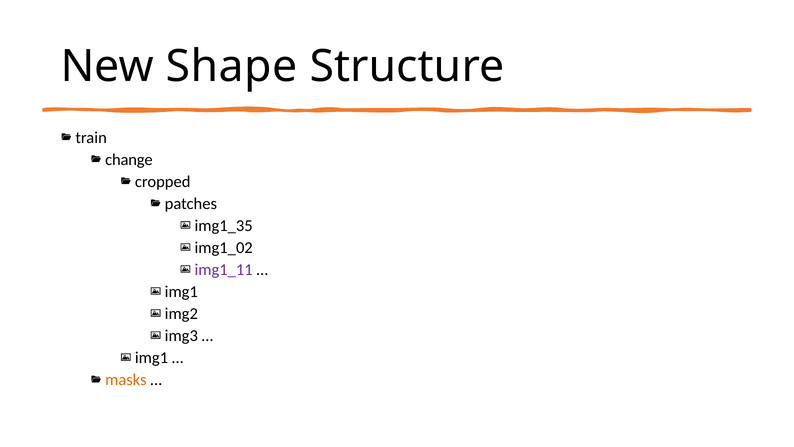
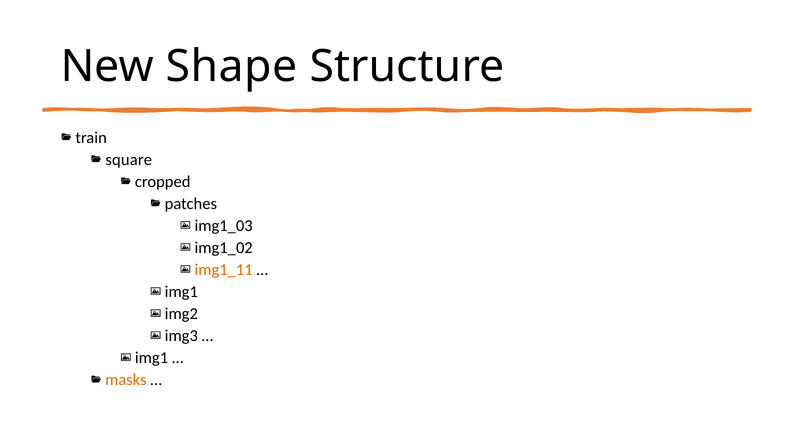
change: change -> square
img1_35: img1_35 -> img1_03
img1_11 colour: purple -> orange
